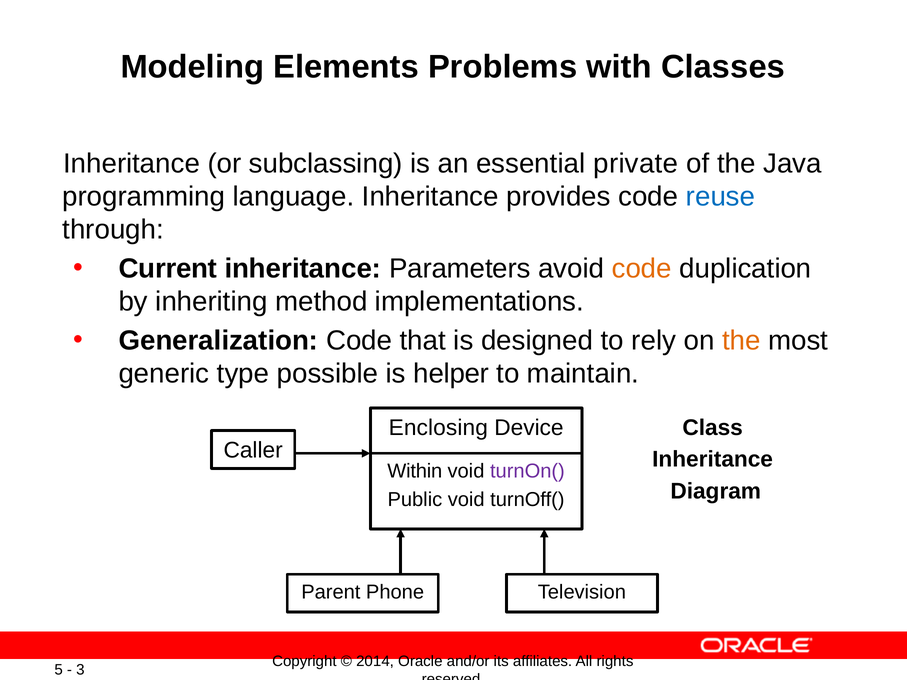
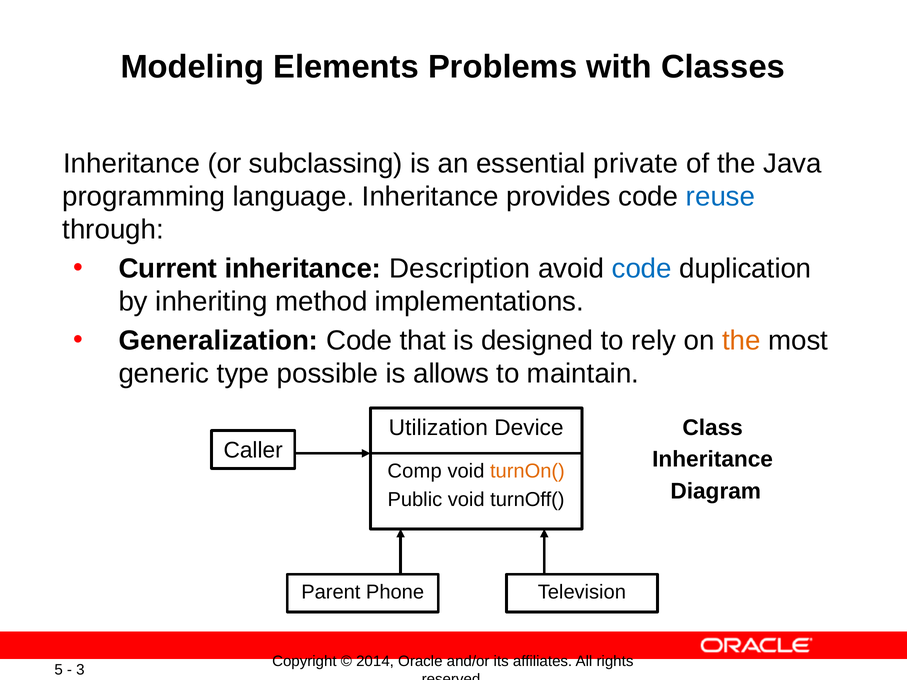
Parameters: Parameters -> Description
code at (642, 269) colour: orange -> blue
helper: helper -> allows
Enclosing: Enclosing -> Utilization
Within: Within -> Comp
turnOn( colour: purple -> orange
